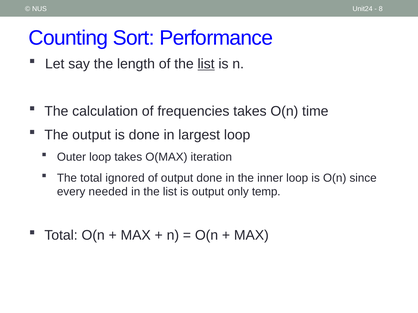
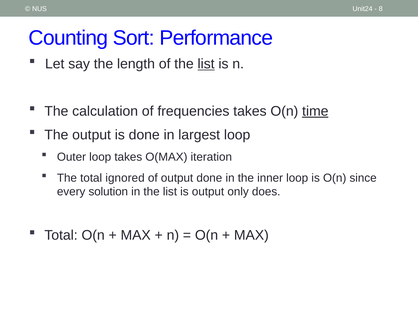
time underline: none -> present
needed: needed -> solution
temp: temp -> does
